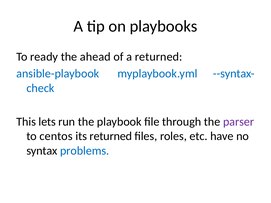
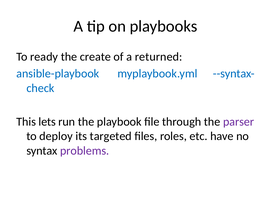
ahead: ahead -> create
centos: centos -> deploy
its returned: returned -> targeted
problems colour: blue -> purple
